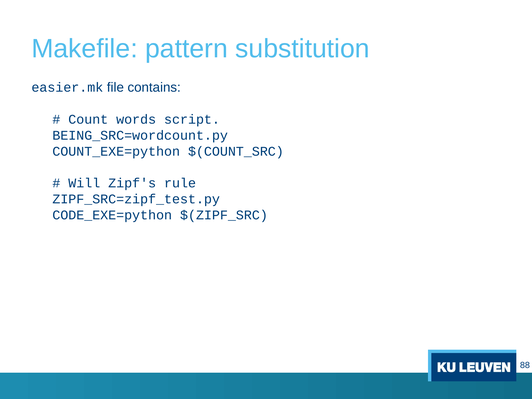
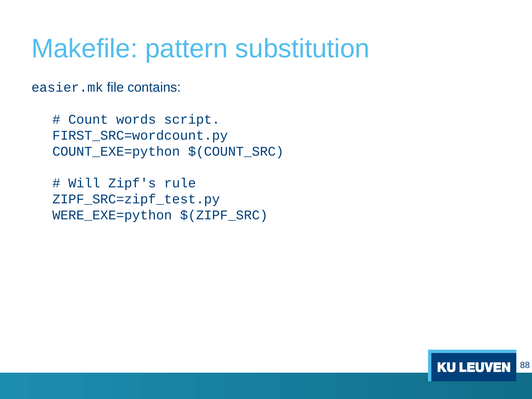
BEING_SRC=wordcount.py: BEING_SRC=wordcount.py -> FIRST_SRC=wordcount.py
CODE_EXE=python: CODE_EXE=python -> WERE_EXE=python
